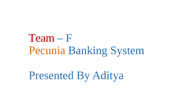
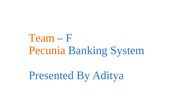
Team colour: red -> orange
